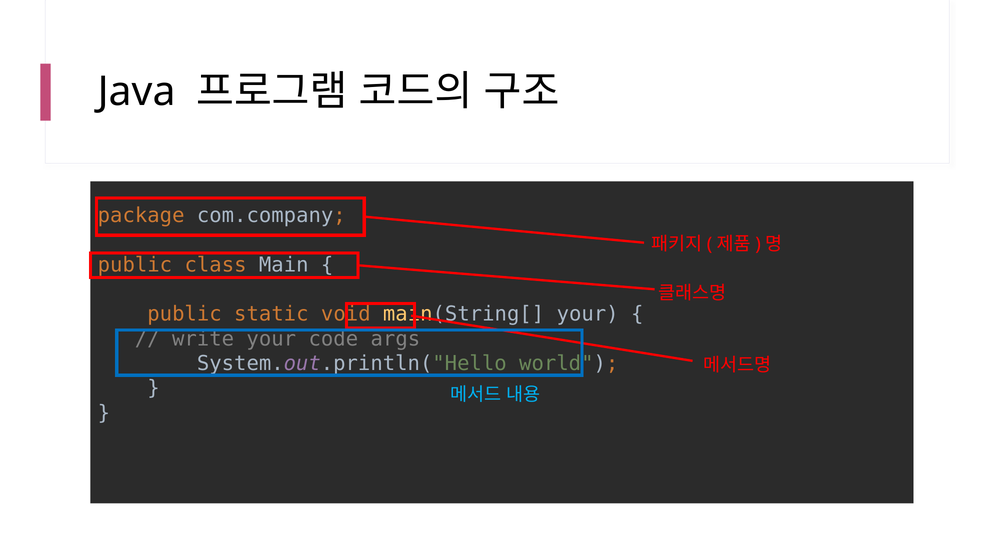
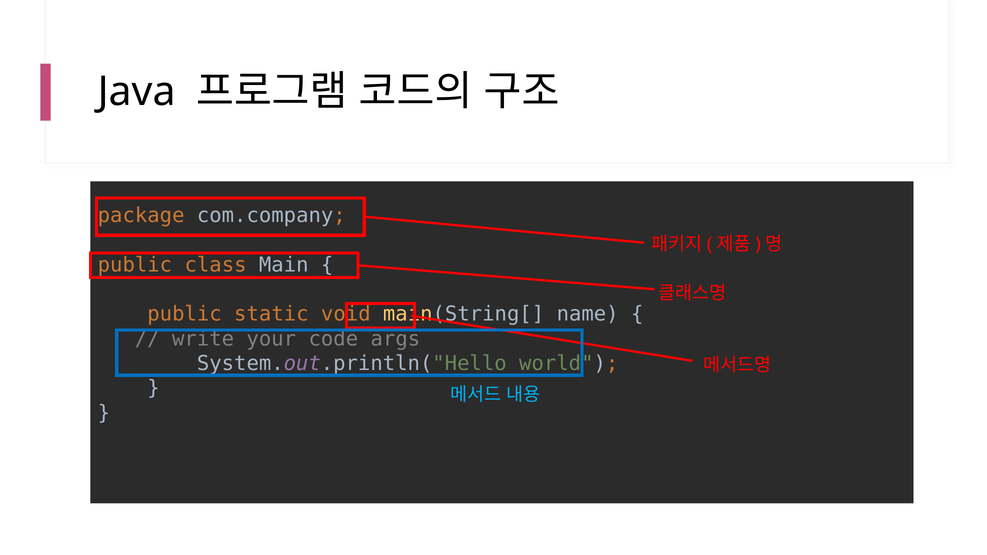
main(String[ your: your -> name
